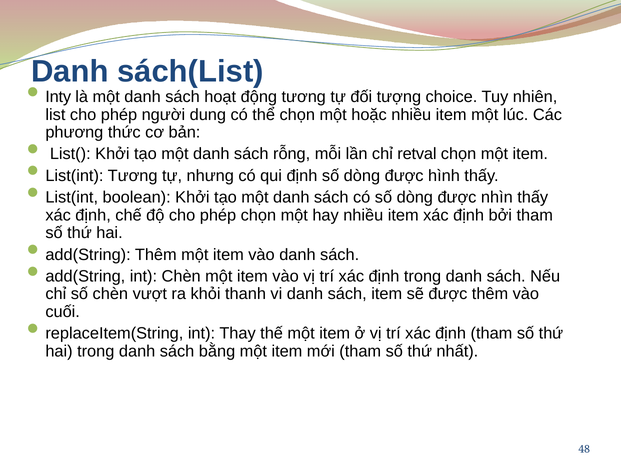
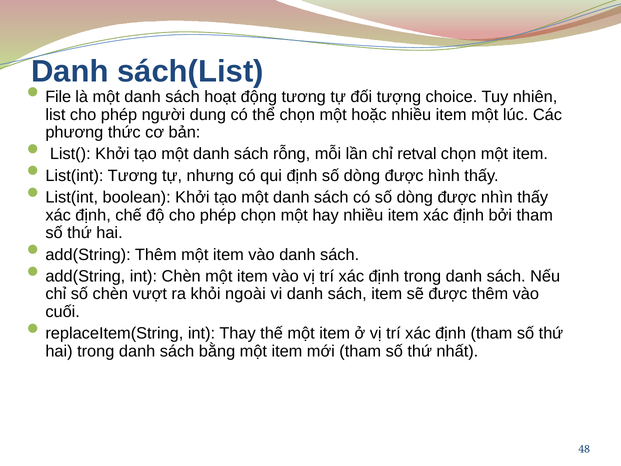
Inty: Inty -> File
thanh: thanh -> ngoài
